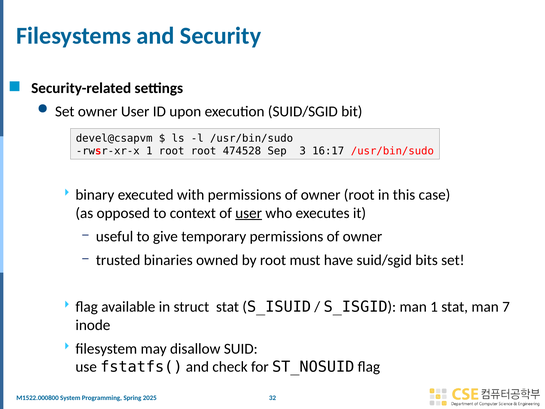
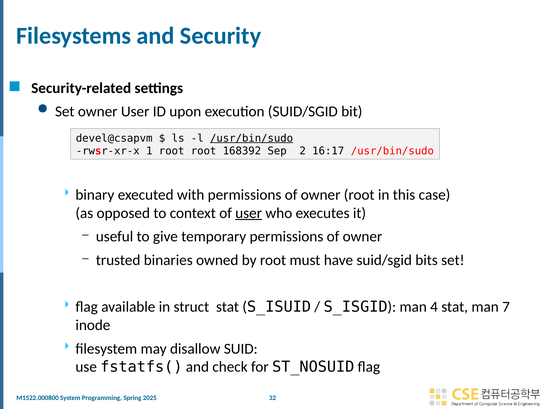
/usr/bin/sudo at (252, 138) underline: none -> present
474528: 474528 -> 168392
3: 3 -> 2
man 1: 1 -> 4
